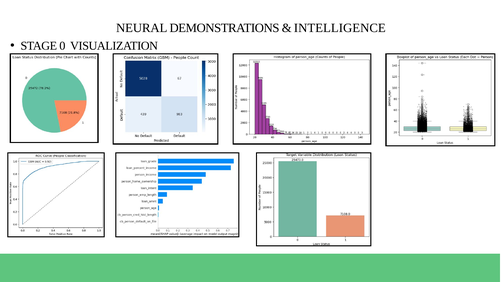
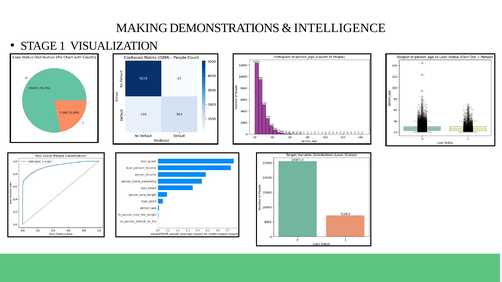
NEURAL: NEURAL -> MAKING
0: 0 -> 1
